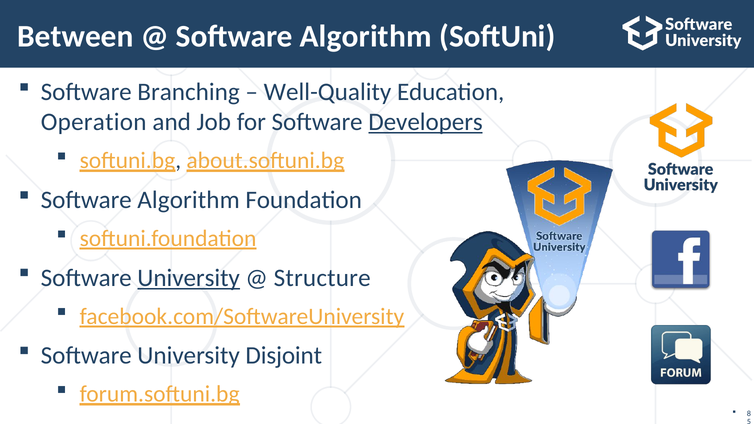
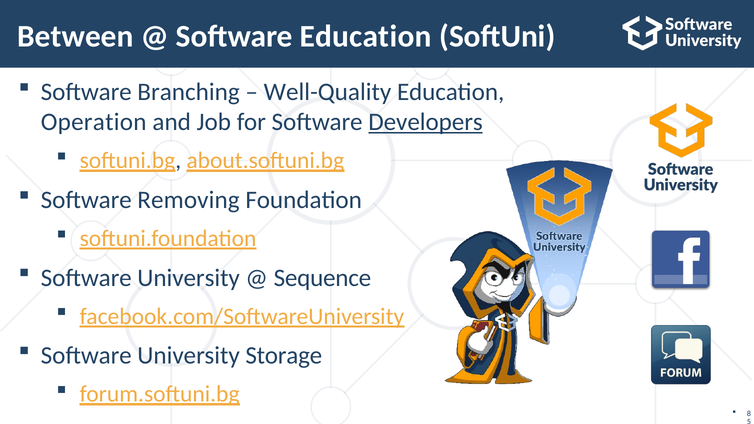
Algorithm at (366, 36): Algorithm -> Education
Algorithm at (189, 200): Algorithm -> Removing
University at (189, 278) underline: present -> none
Structure: Structure -> Sequence
Disjoint: Disjoint -> Storage
